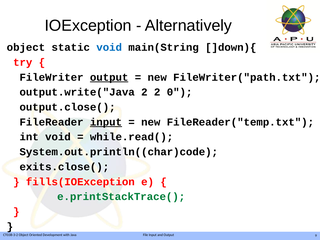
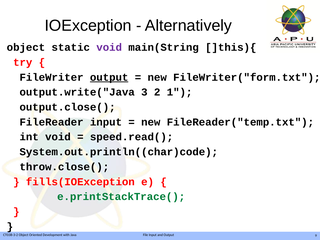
void at (109, 47) colour: blue -> purple
]down){: ]down){ -> ]this){
FileWriter("path.txt: FileWriter("path.txt -> FileWriter("form.txt
output.write("Java 2: 2 -> 3
0: 0 -> 1
input at (106, 122) underline: present -> none
while.read(: while.read( -> speed.read(
exits.close(: exits.close( -> throw.close(
